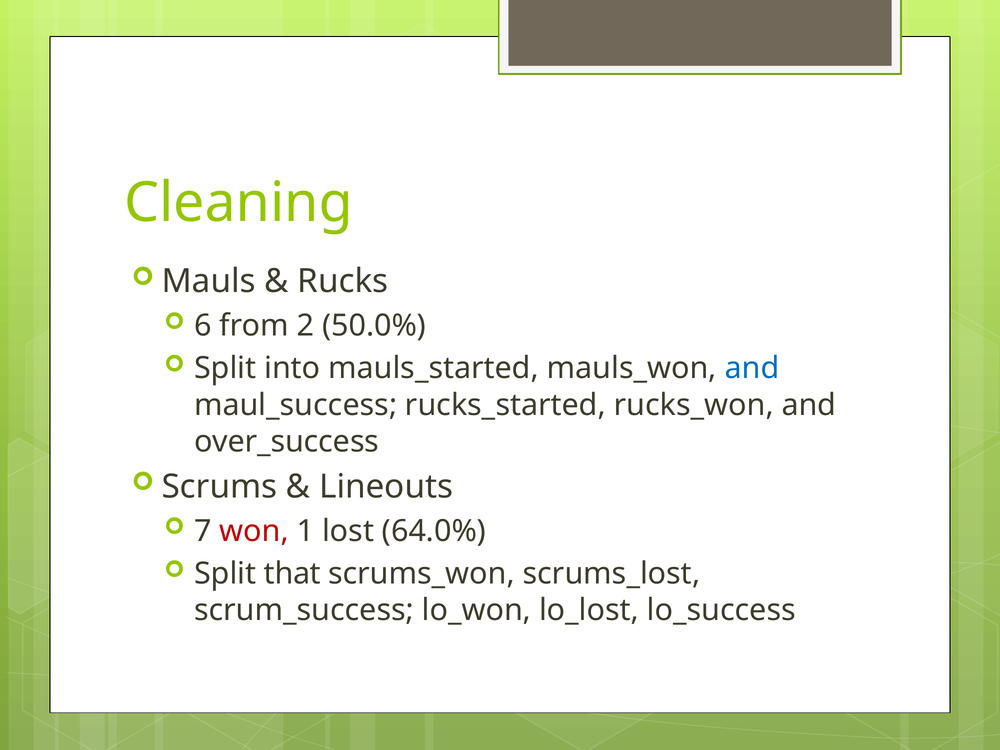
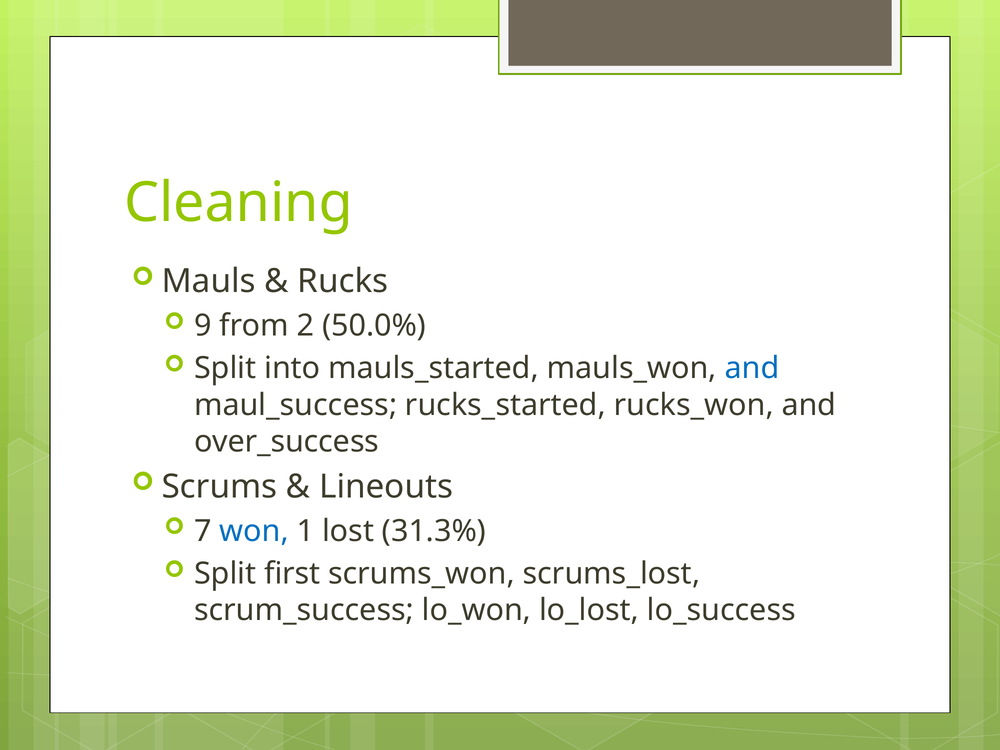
6: 6 -> 9
won colour: red -> blue
64.0%: 64.0% -> 31.3%
that: that -> first
